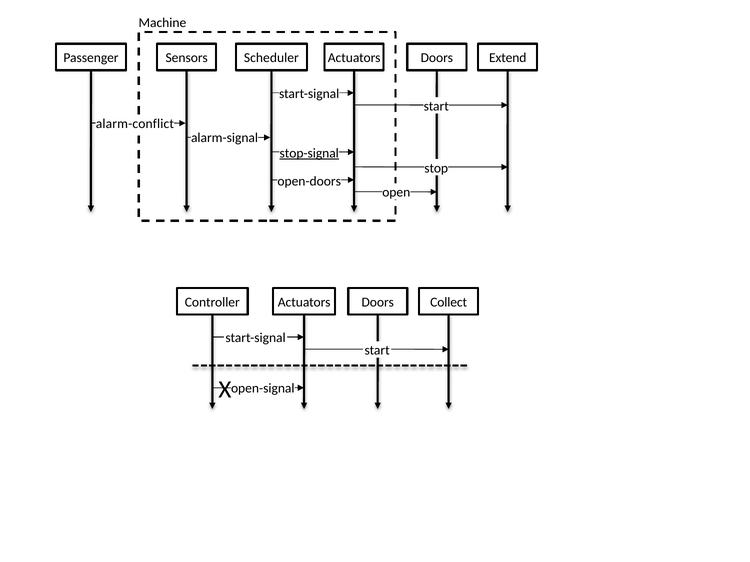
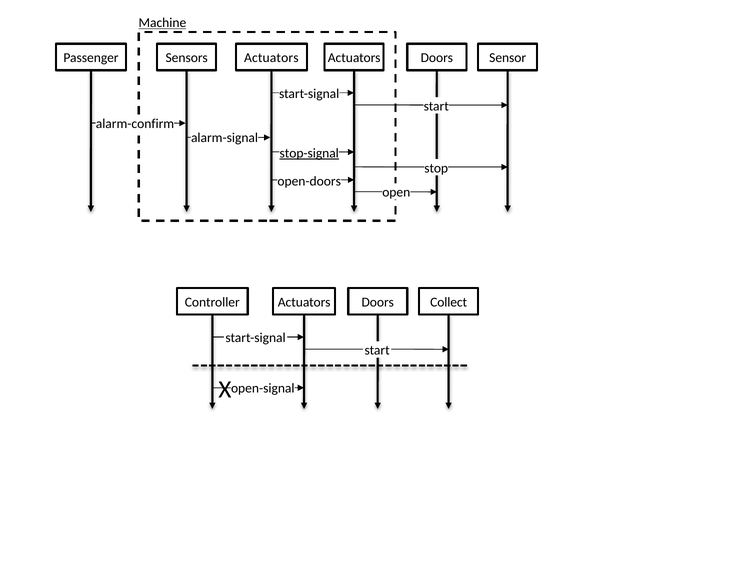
Machine underline: none -> present
Passenger Scheduler: Scheduler -> Actuators
Extend: Extend -> Sensor
alarm-conflict: alarm-conflict -> alarm-confirm
